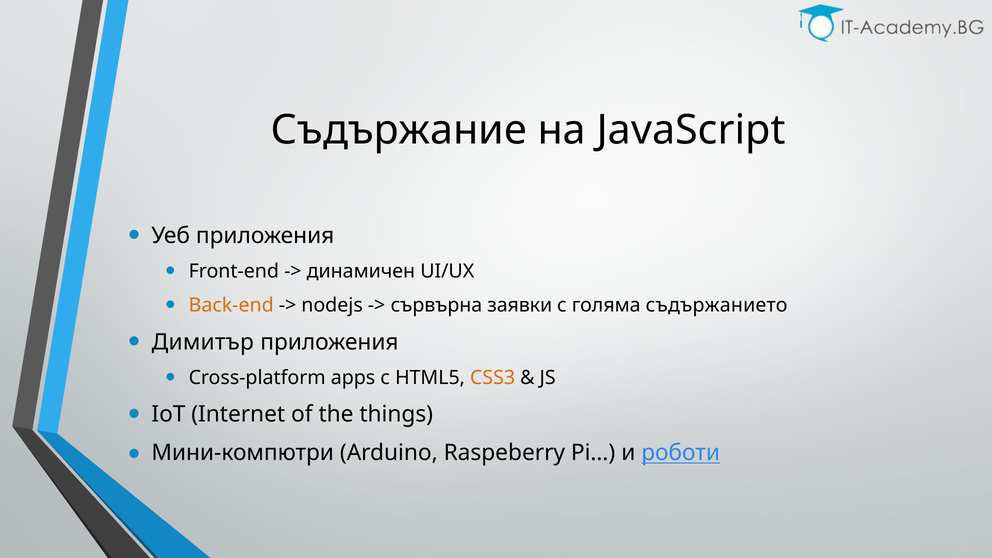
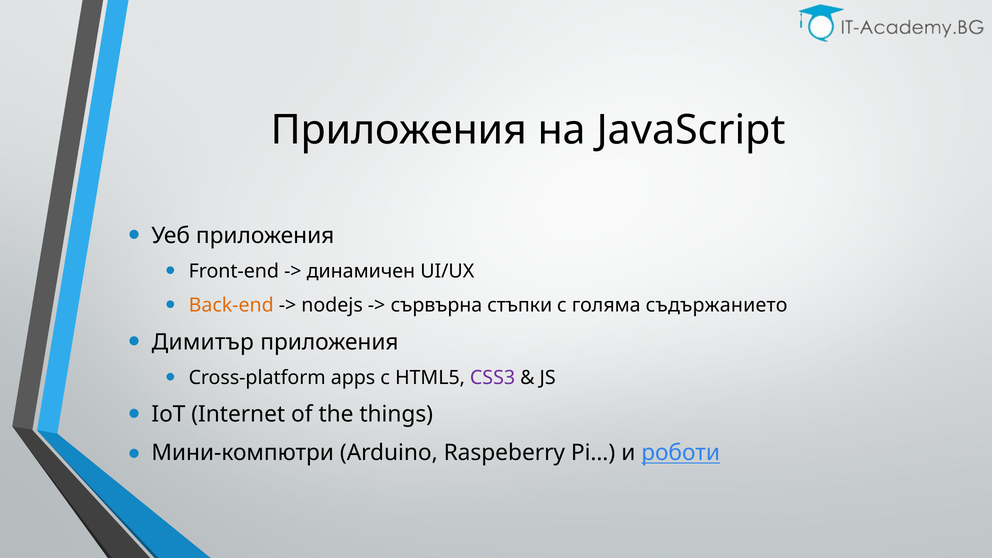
Съдържание at (399, 130): Съдържание -> Приложения
заявки: заявки -> стъпки
CSS3 colour: orange -> purple
